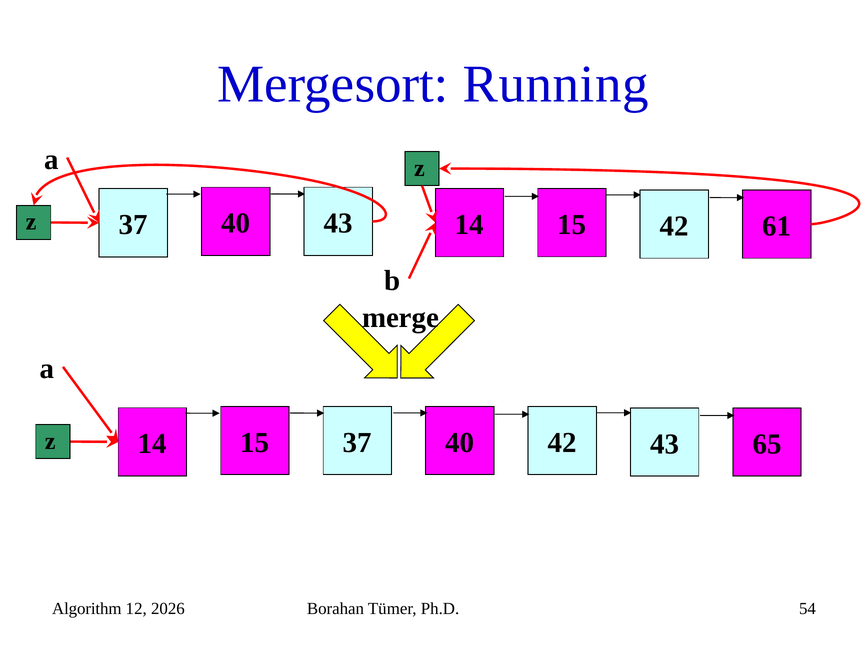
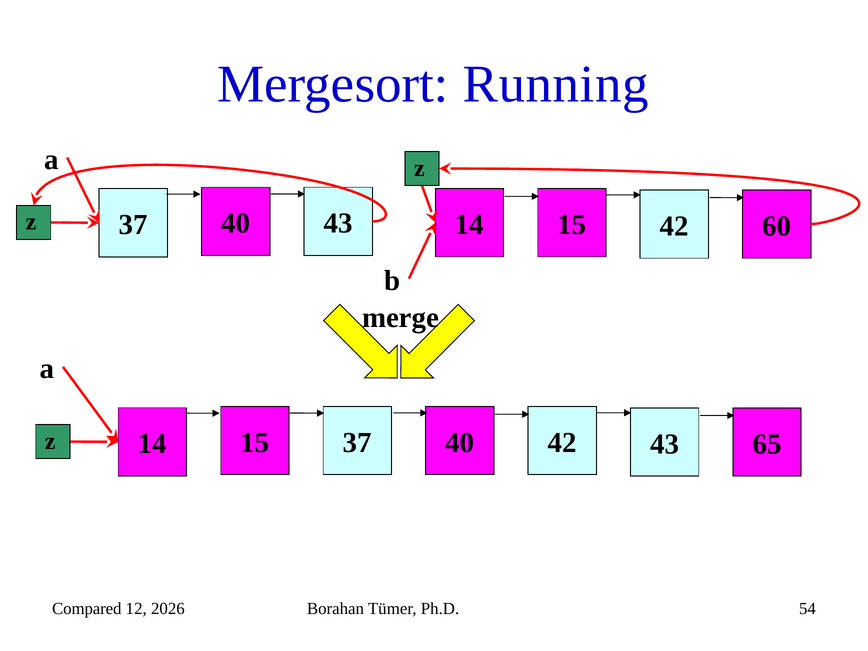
61: 61 -> 60
Algorithm: Algorithm -> Compared
